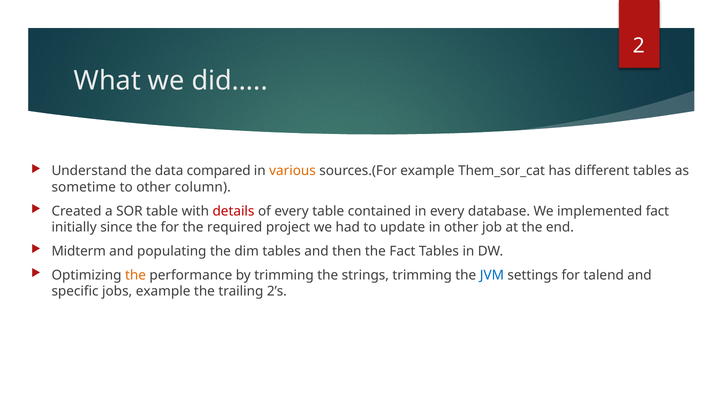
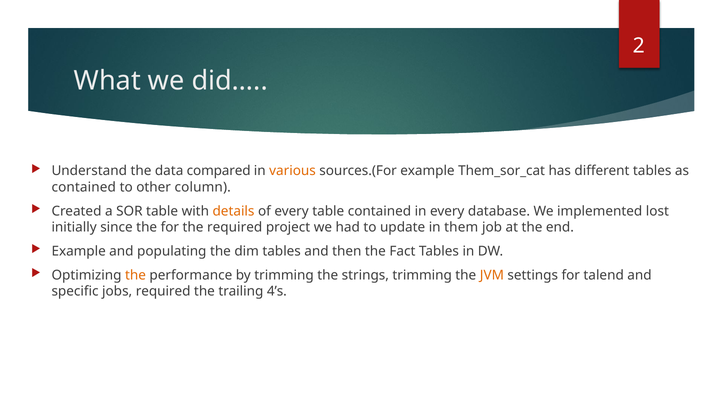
sometime at (84, 187): sometime -> contained
details colour: red -> orange
implemented fact: fact -> lost
in other: other -> them
Midterm at (79, 251): Midterm -> Example
JVM colour: blue -> orange
jobs example: example -> required
2’s: 2’s -> 4’s
